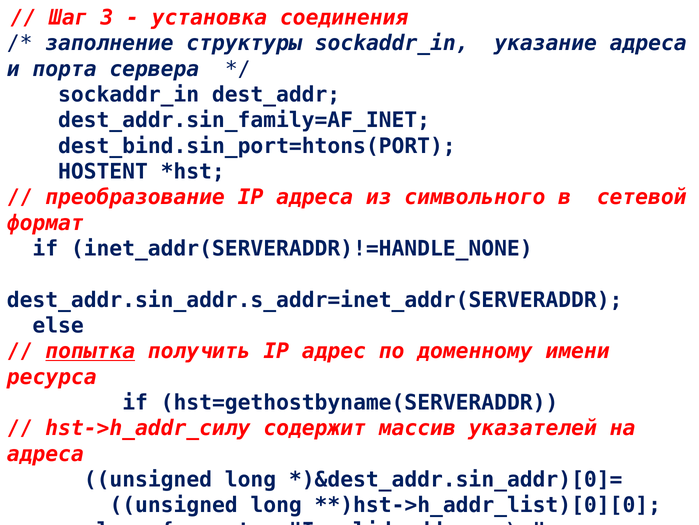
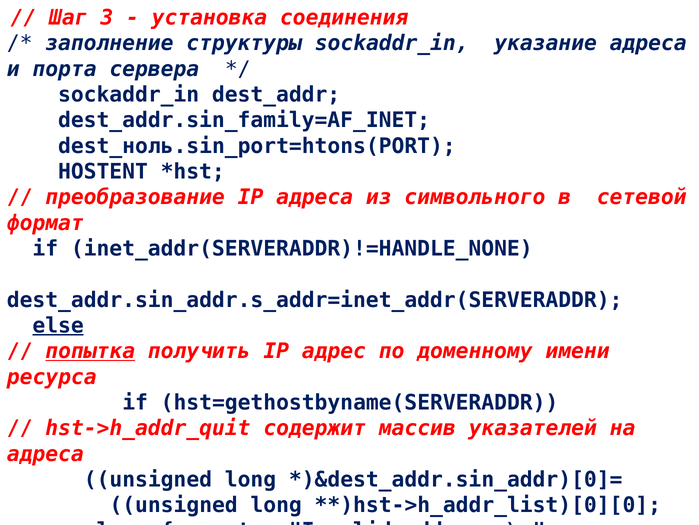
dest_bind.sin_port=htons(PORT: dest_bind.sin_port=htons(PORT -> dest_ноль.sin_port=htons(PORT
else at (58, 325) underline: none -> present
hst->h_addr_силу: hst->h_addr_силу -> hst->h_addr_quit
